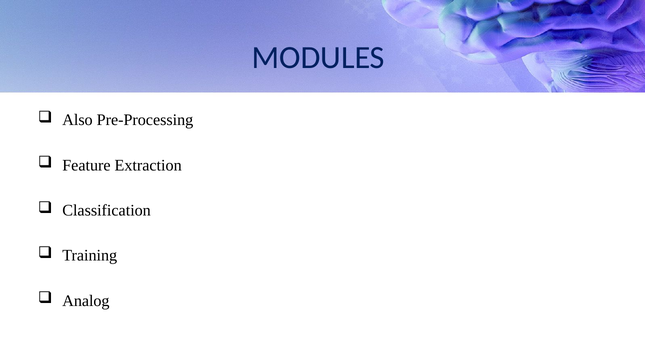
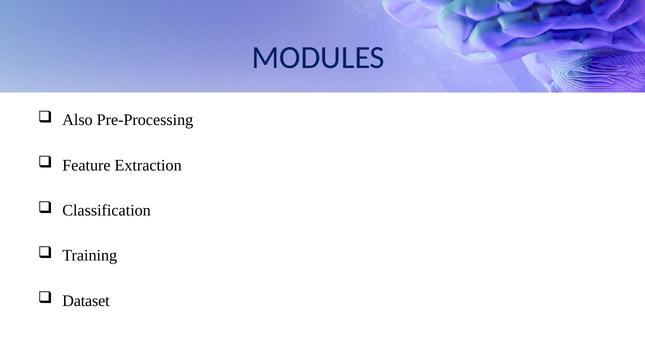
Analog: Analog -> Dataset
